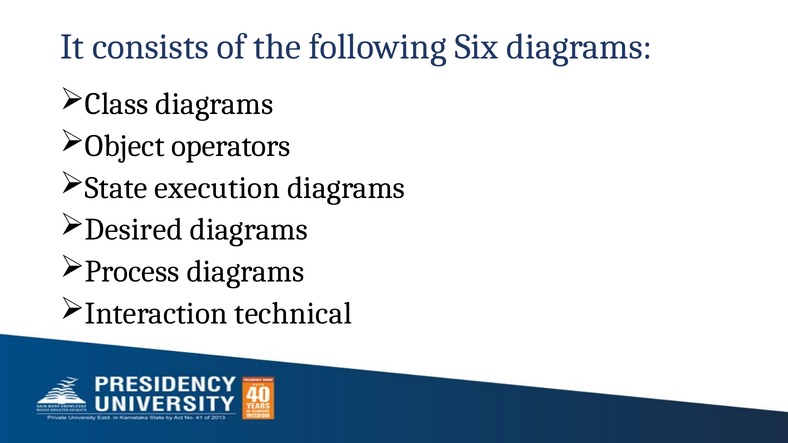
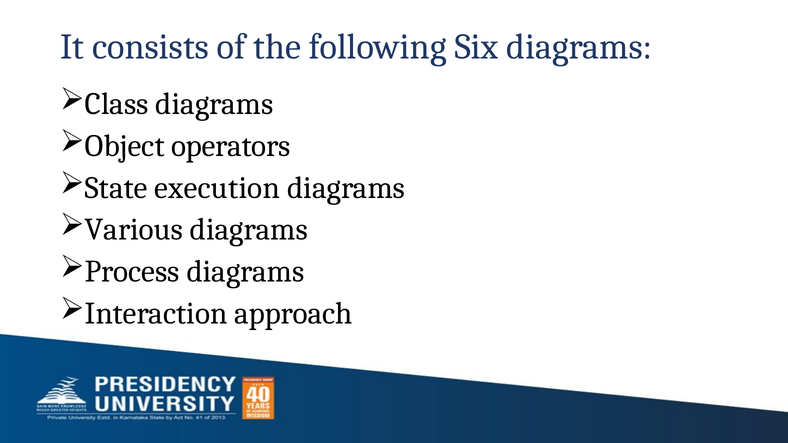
Desired: Desired -> Various
technical: technical -> approach
